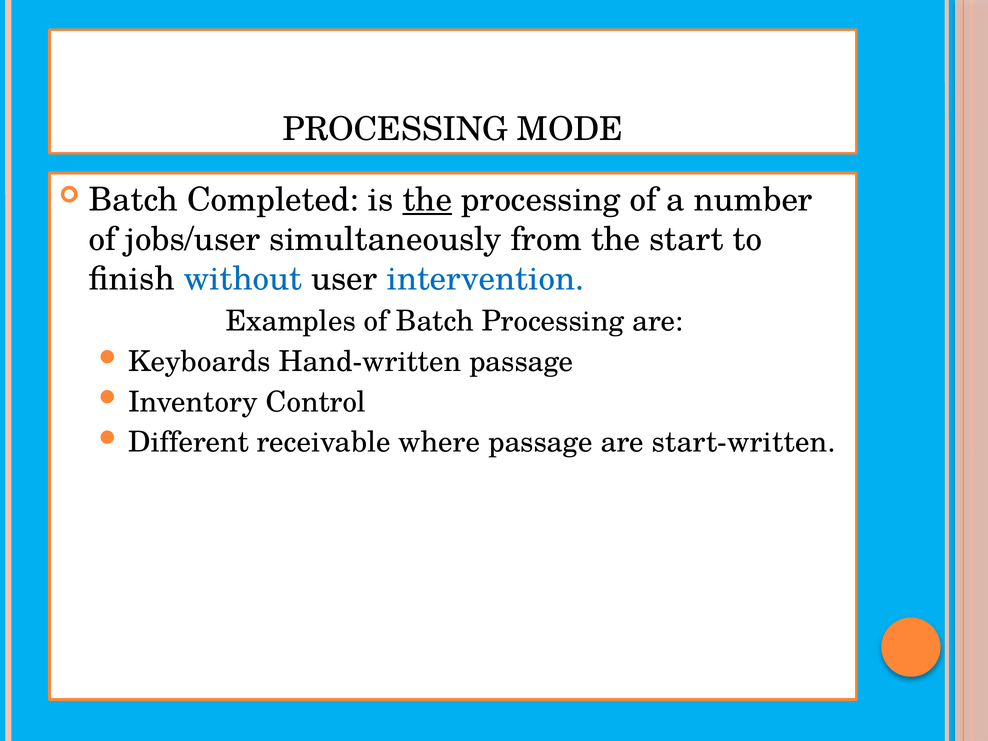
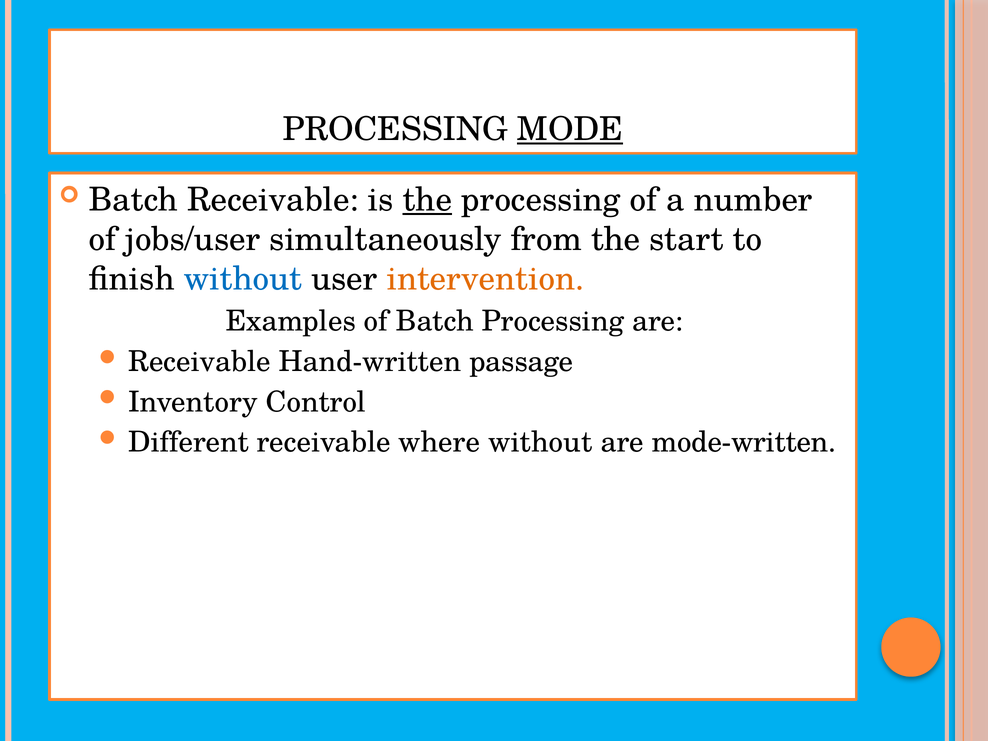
MODE underline: none -> present
Batch Completed: Completed -> Receivable
intervention colour: blue -> orange
Keyboards at (199, 362): Keyboards -> Receivable
where passage: passage -> without
start-written: start-written -> mode-written
